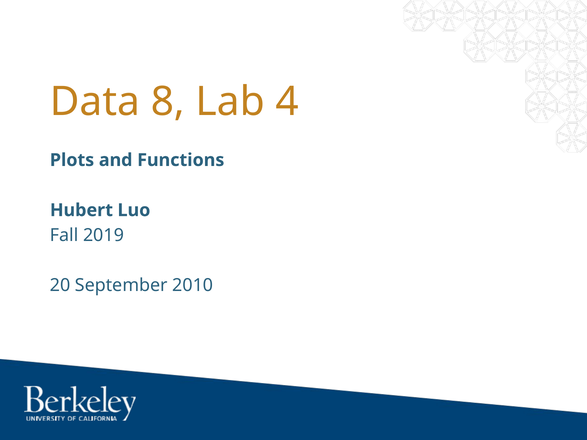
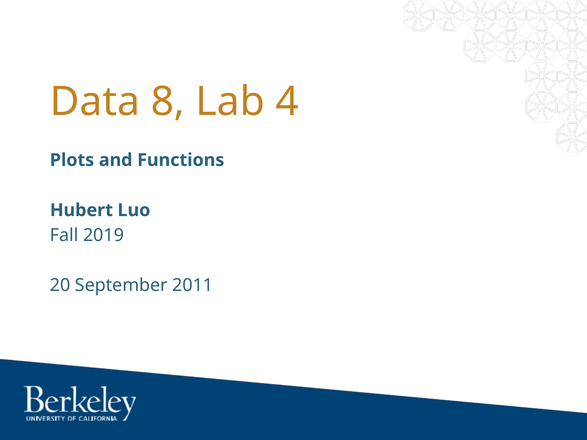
2010: 2010 -> 2011
